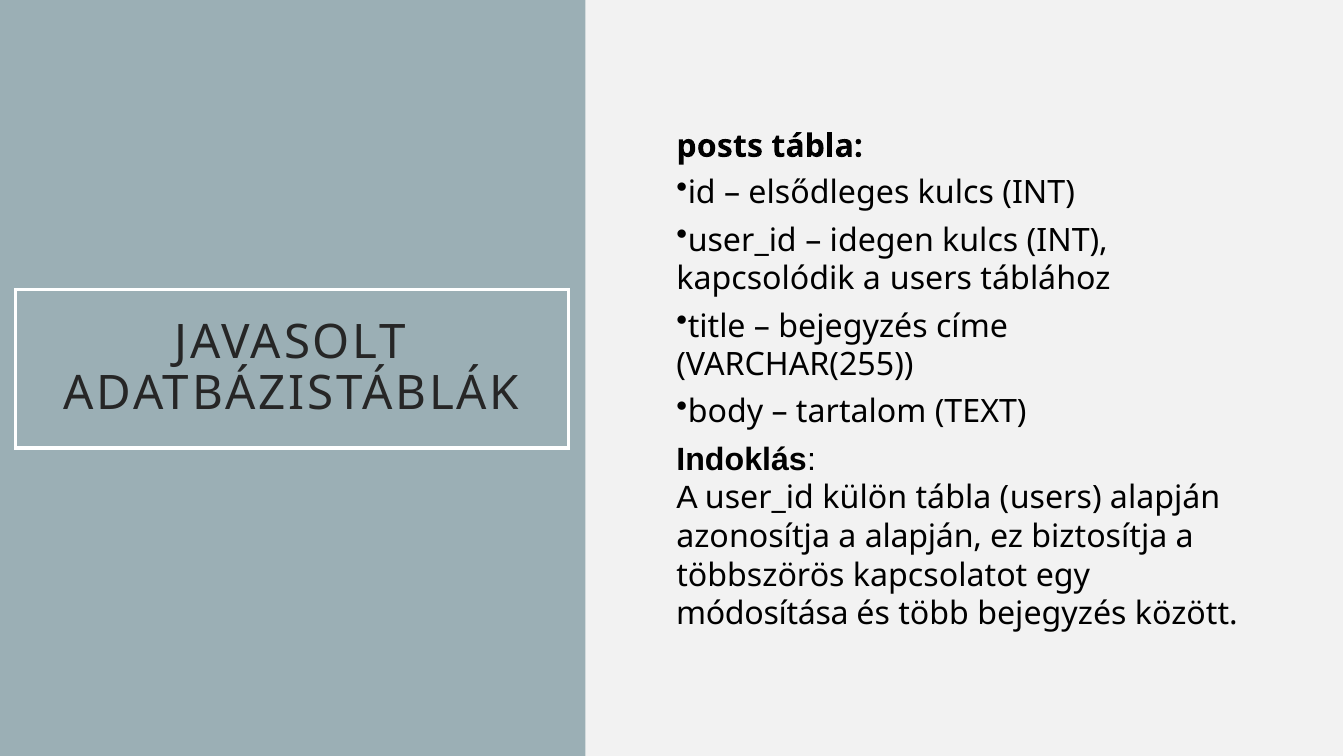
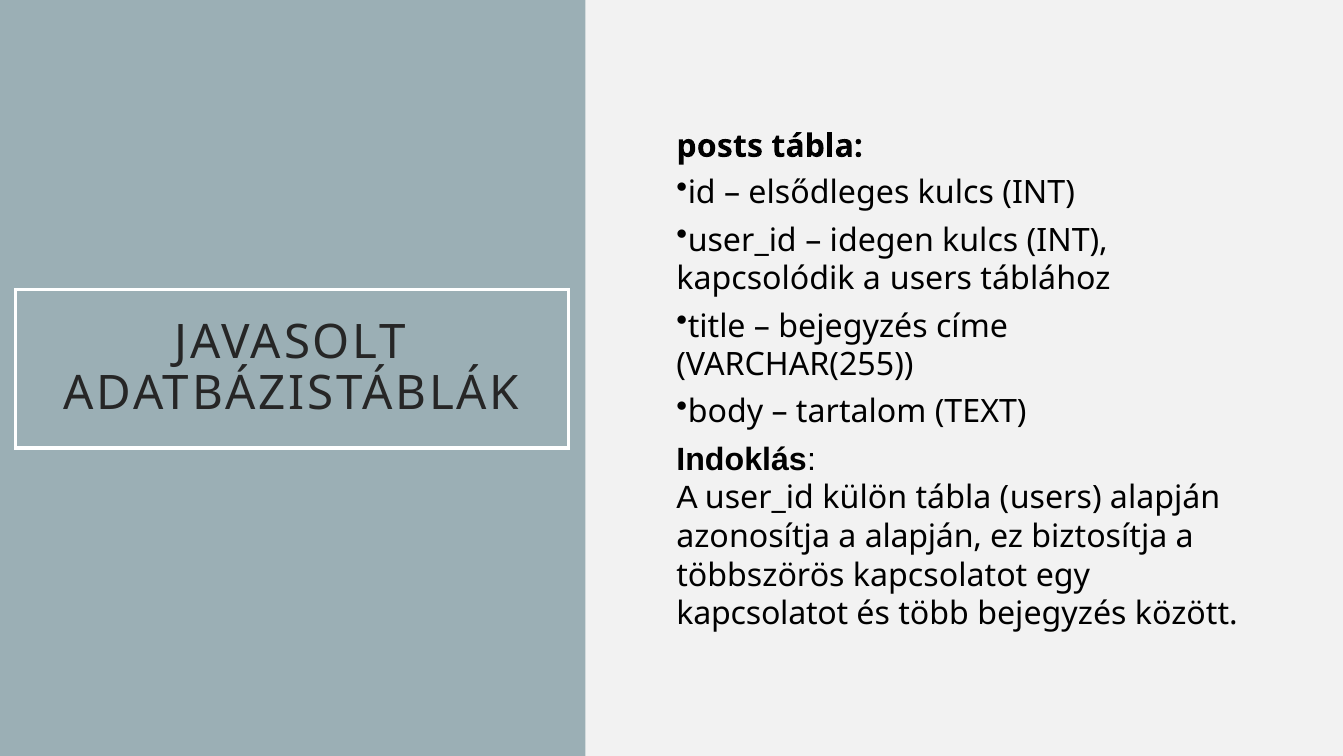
módosítása at (762, 614): módosítása -> kapcsolatot
